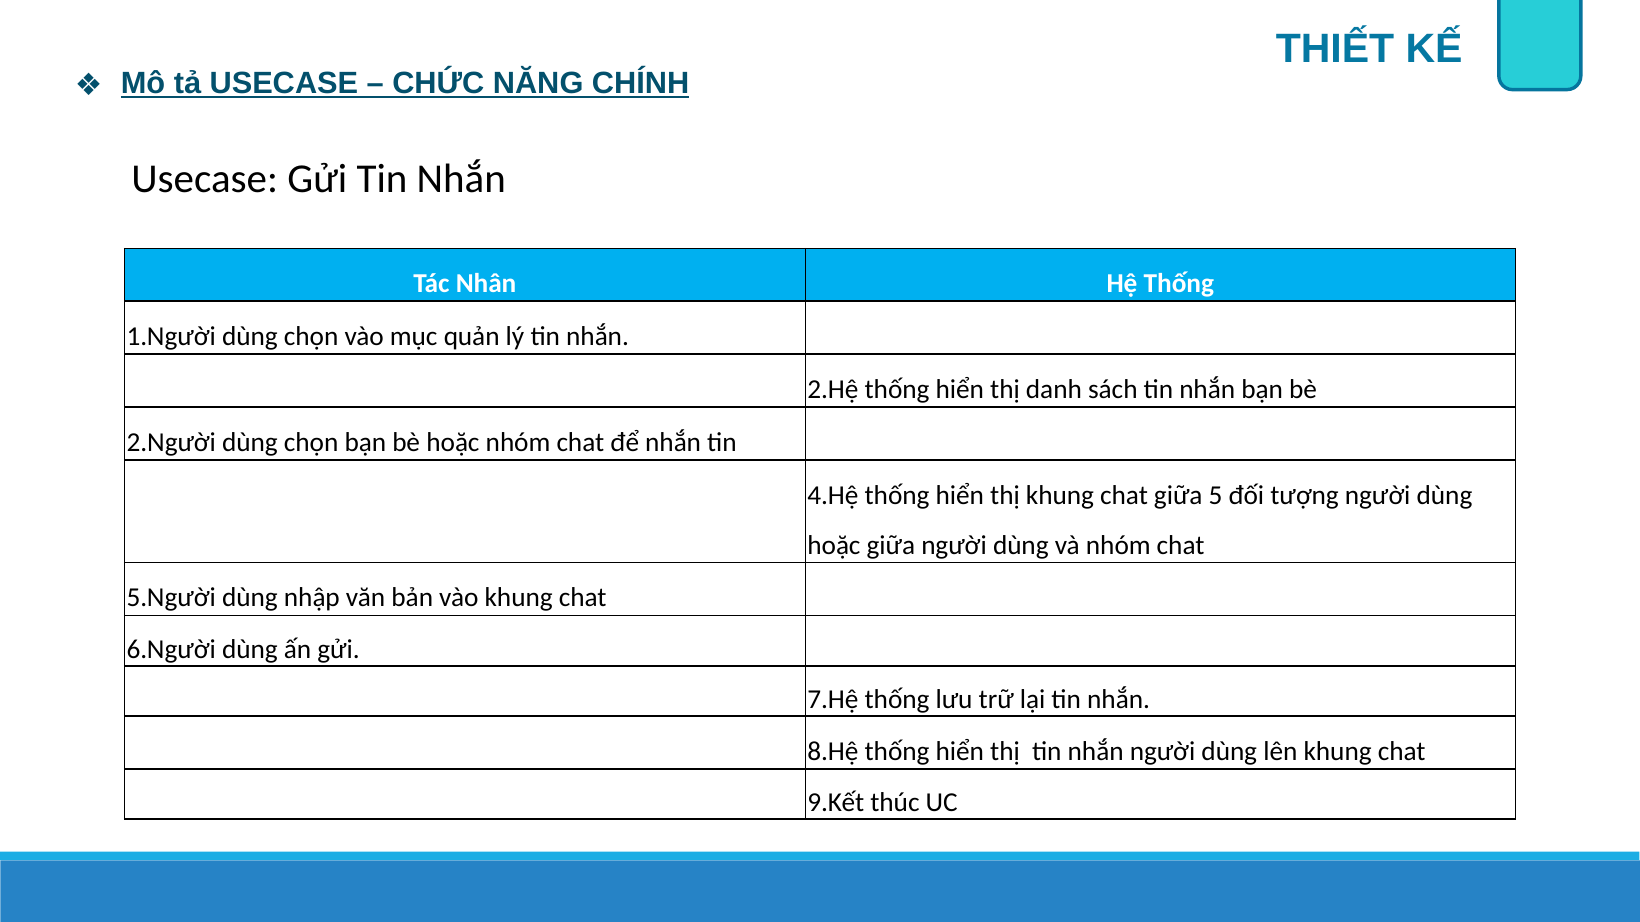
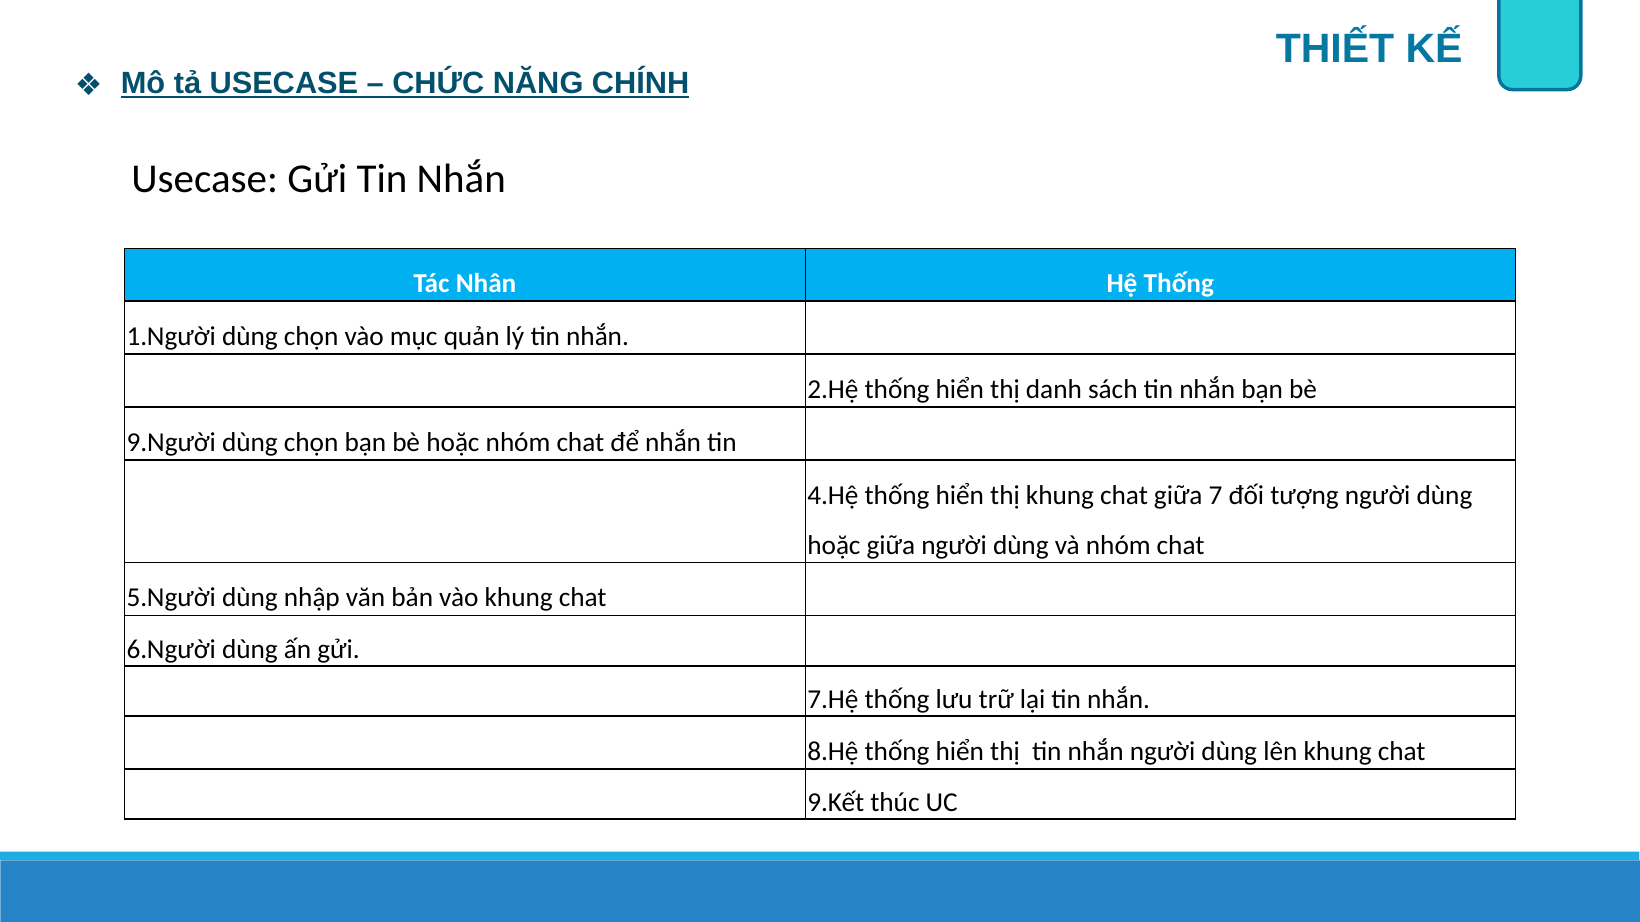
2.Người: 2.Người -> 9.Người
5: 5 -> 7
